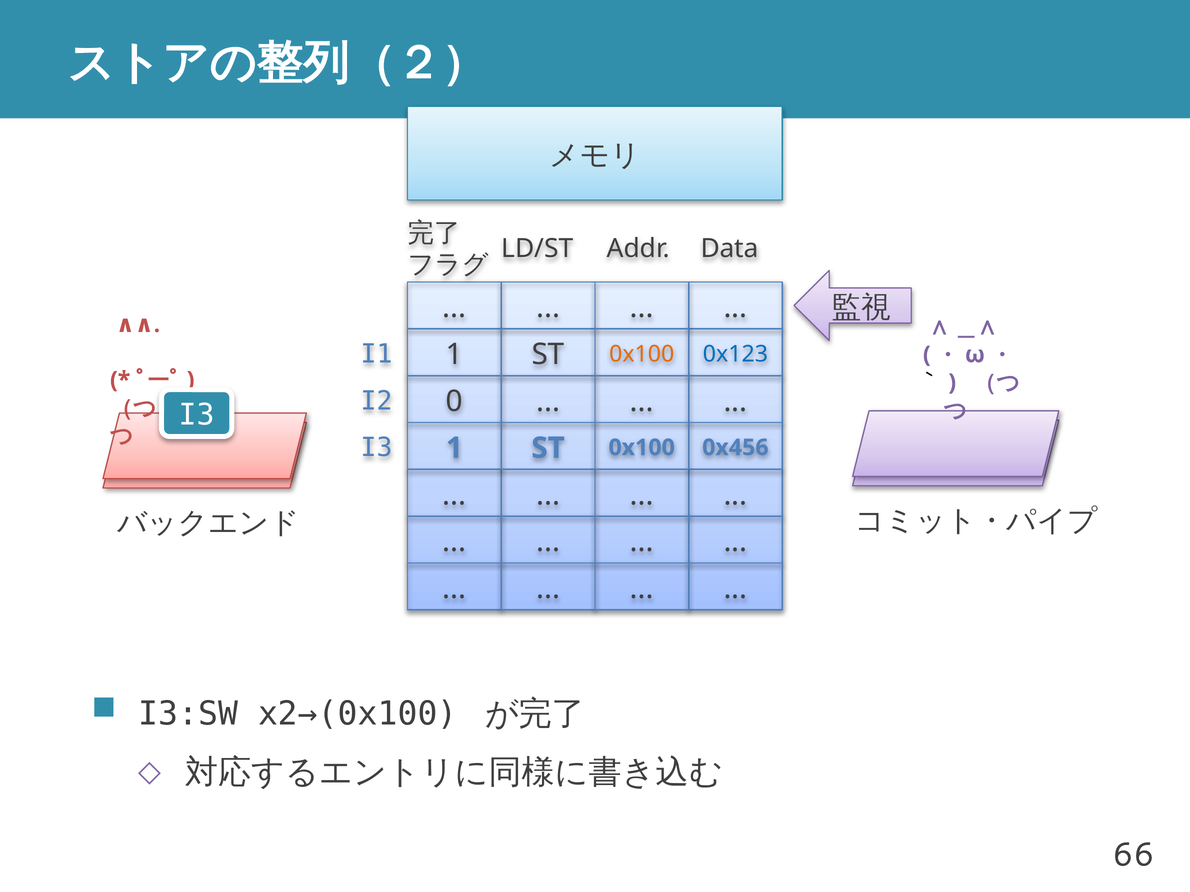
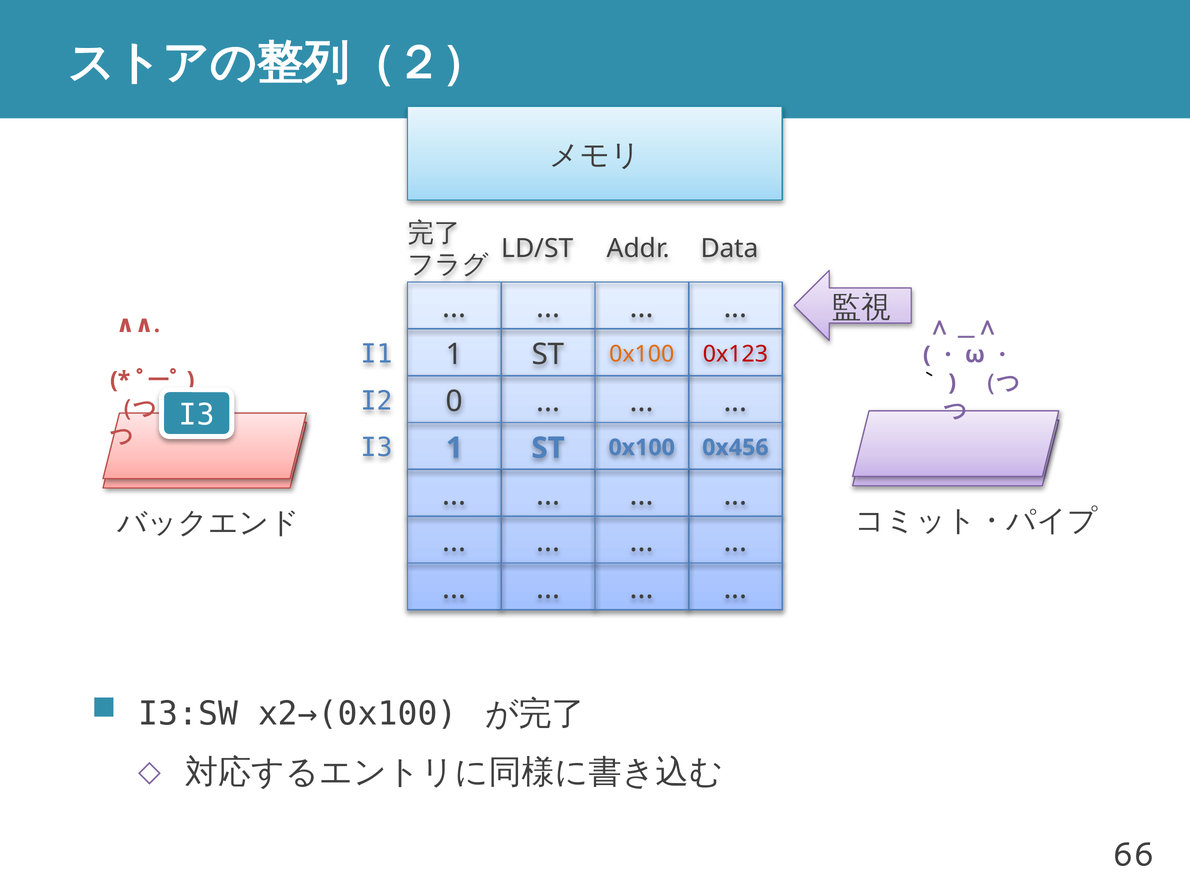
0x123 colour: blue -> red
